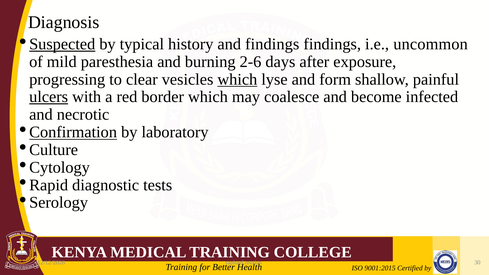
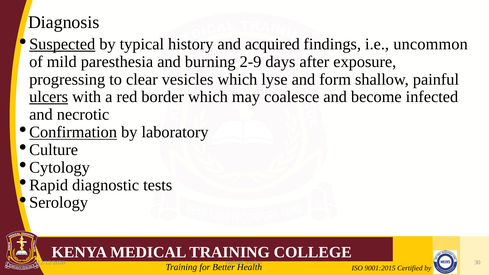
and findings: findings -> acquired
2-6: 2-6 -> 2-9
which at (237, 79) underline: present -> none
